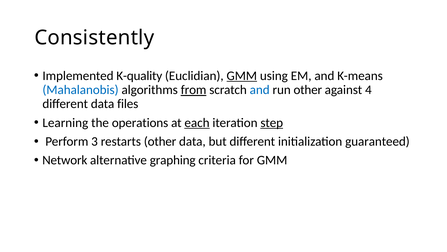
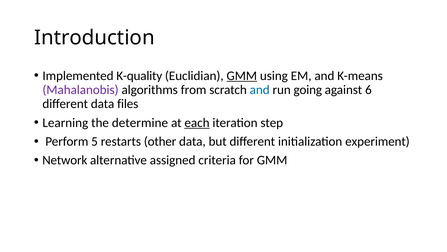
Consistently: Consistently -> Introduction
Mahalanobis colour: blue -> purple
from underline: present -> none
run other: other -> going
4: 4 -> 6
operations: operations -> determine
step underline: present -> none
3: 3 -> 5
guaranteed: guaranteed -> experiment
graphing: graphing -> assigned
